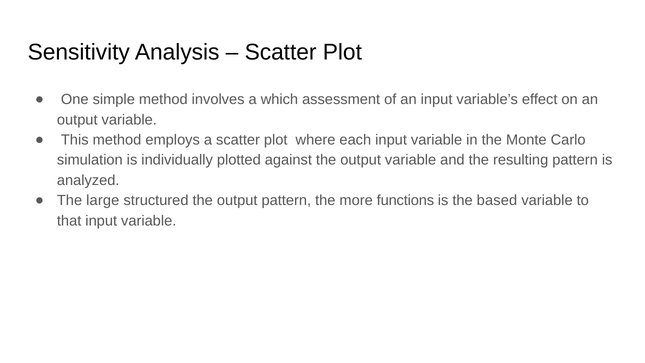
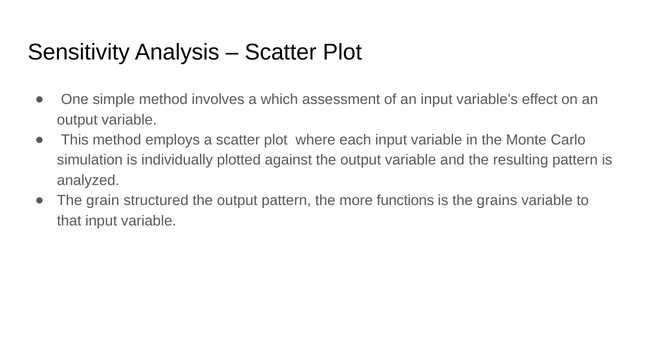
large: large -> grain
based: based -> grains
